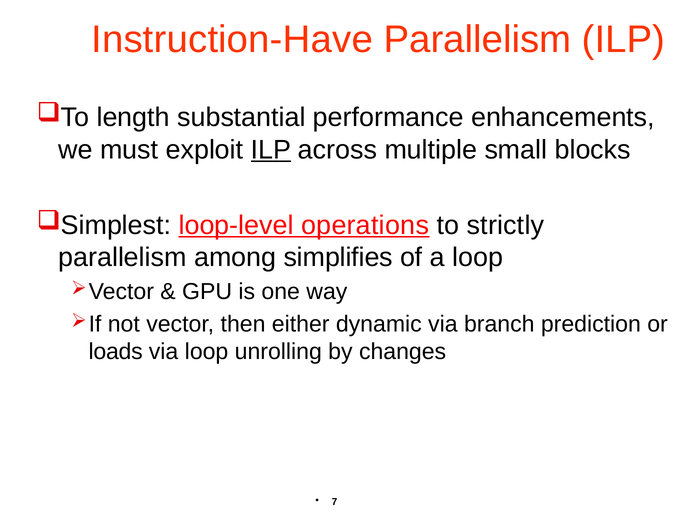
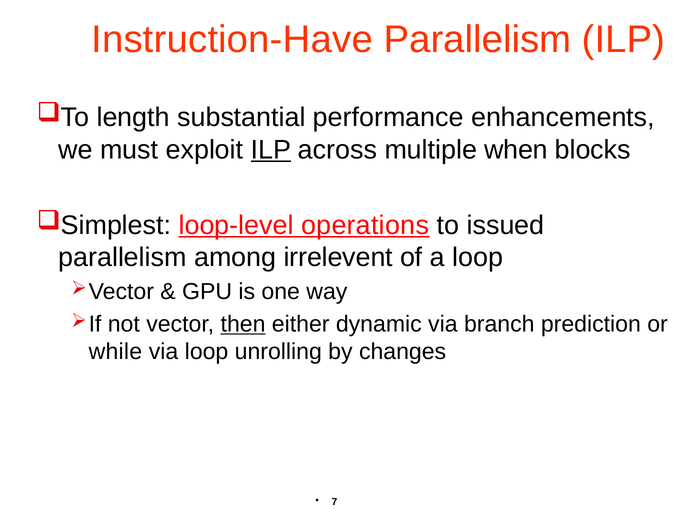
small: small -> when
strictly: strictly -> issued
simplifies: simplifies -> irrelevent
then underline: none -> present
loads: loads -> while
